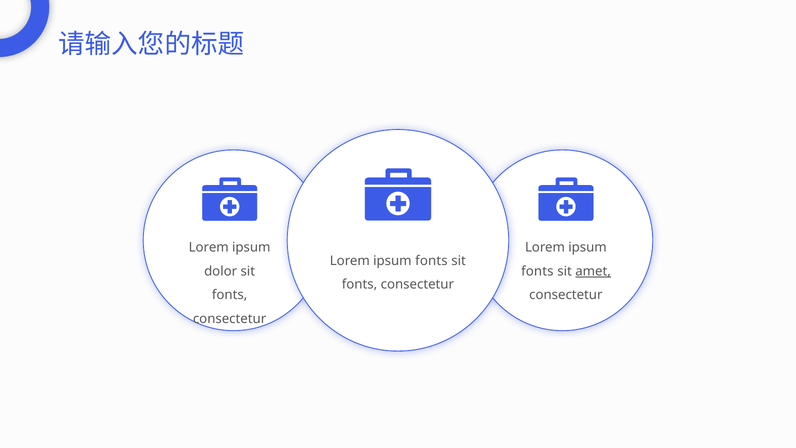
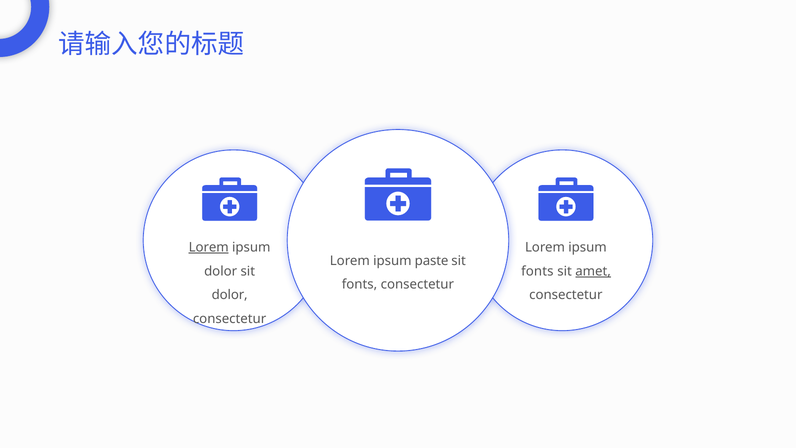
Lorem at (209, 247) underline: none -> present
fonts at (431, 260): fonts -> paste
fonts at (230, 295): fonts -> dolor
